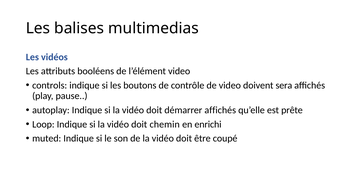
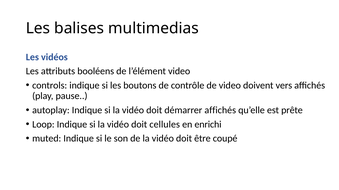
sera: sera -> vers
chemin: chemin -> cellules
